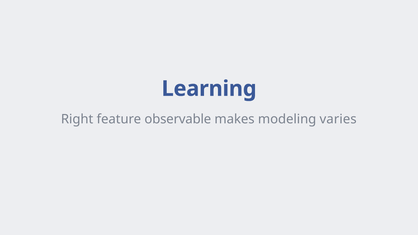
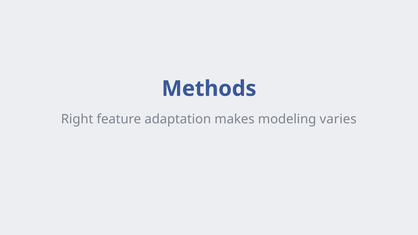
Learning: Learning -> Methods
observable: observable -> adaptation
